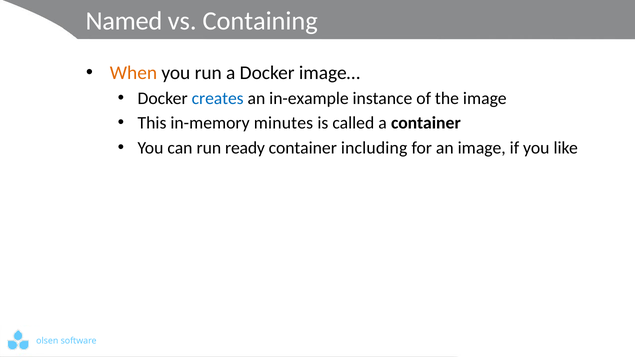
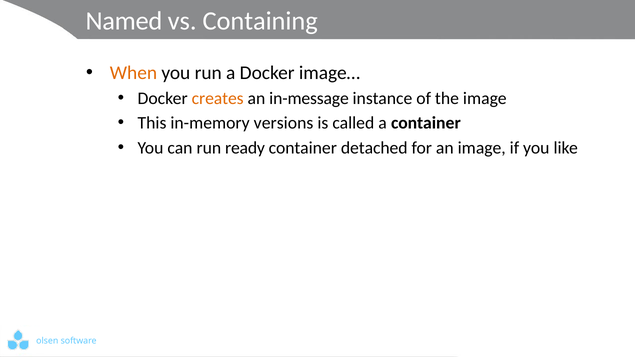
creates colour: blue -> orange
in-example: in-example -> in-message
minutes: minutes -> versions
including: including -> detached
